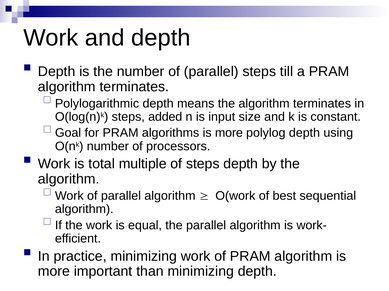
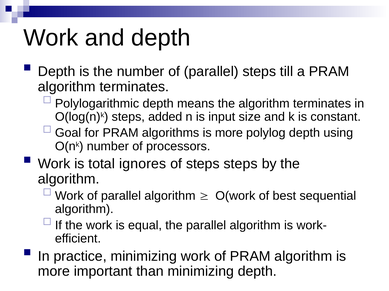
multiple: multiple -> ignores
steps depth: depth -> steps
